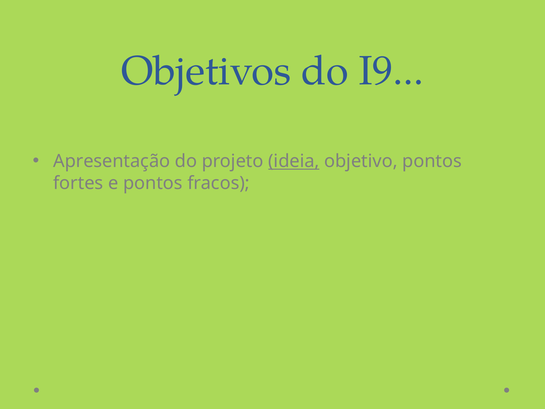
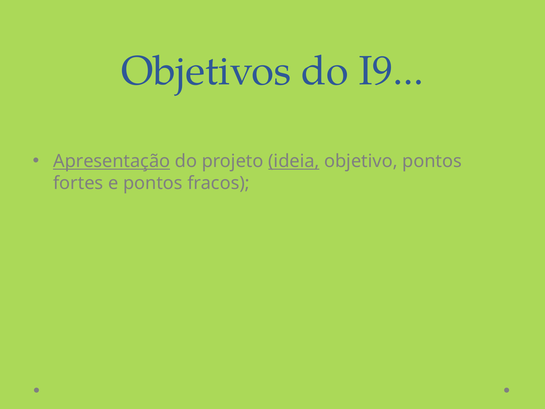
Apresentação underline: none -> present
